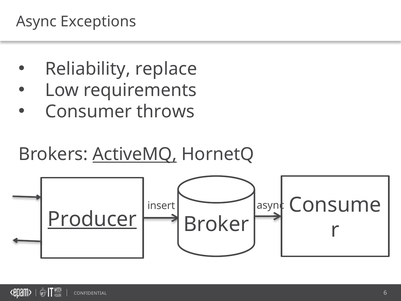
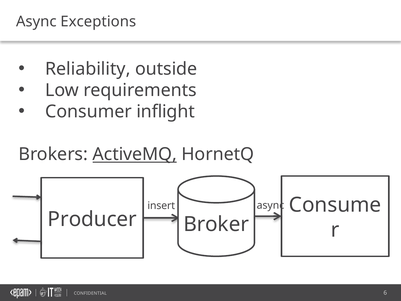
replace: replace -> outside
throws: throws -> inflight
Producer underline: present -> none
